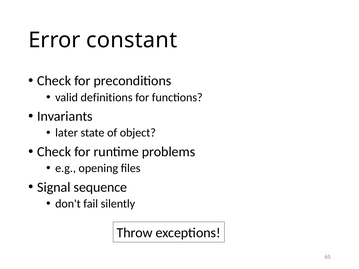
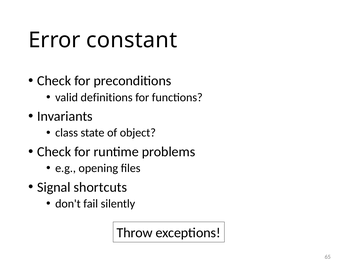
later: later -> class
sequence: sequence -> shortcuts
